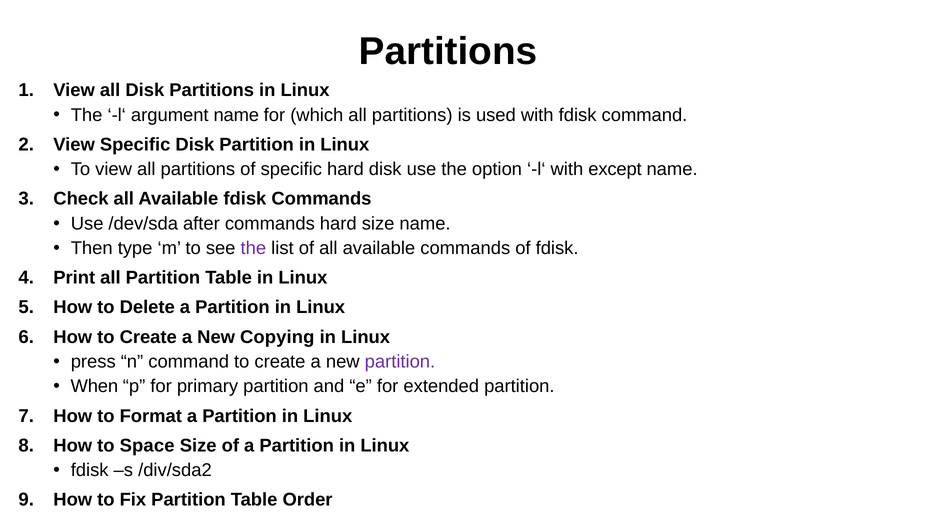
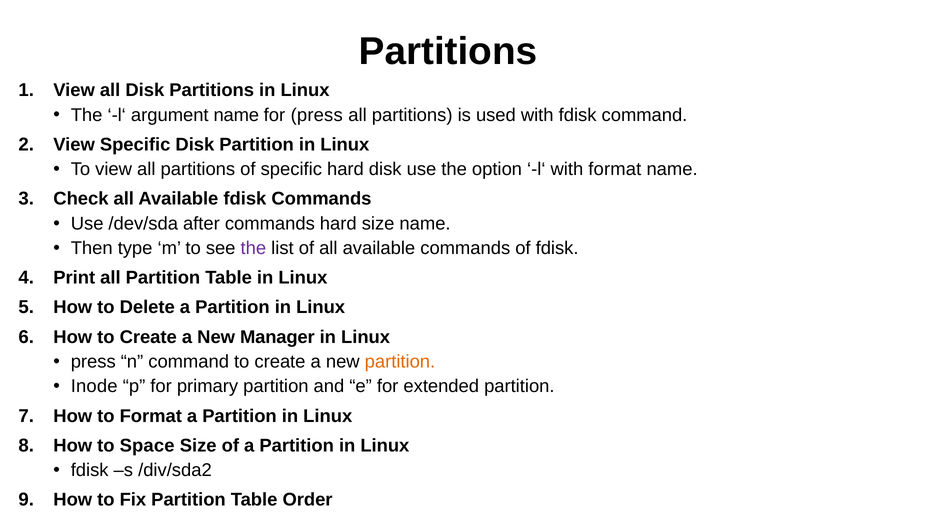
for which: which -> press
with except: except -> format
Copying: Copying -> Manager
partition at (400, 362) colour: purple -> orange
When: When -> Inode
